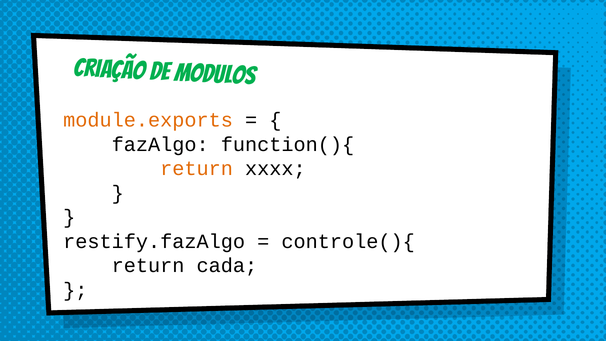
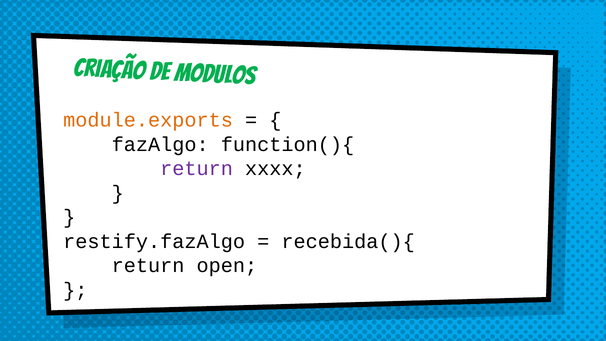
return at (197, 169) colour: orange -> purple
controle(){: controle(){ -> recebida(){
cada: cada -> open
